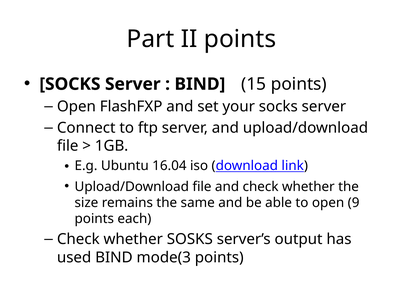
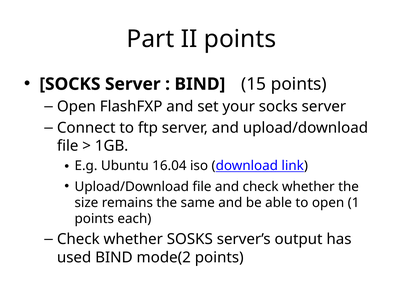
9: 9 -> 1
mode(3: mode(3 -> mode(2
